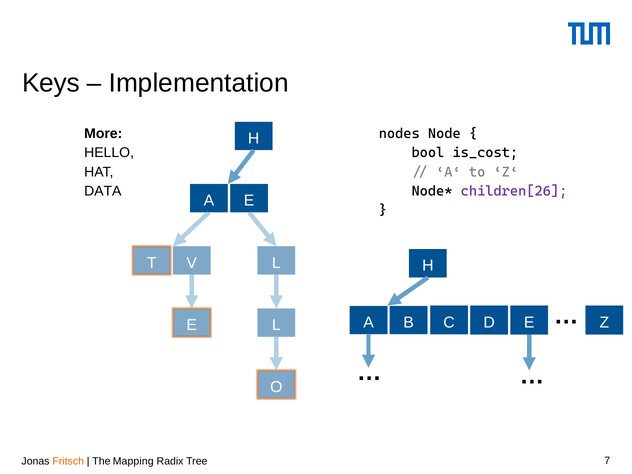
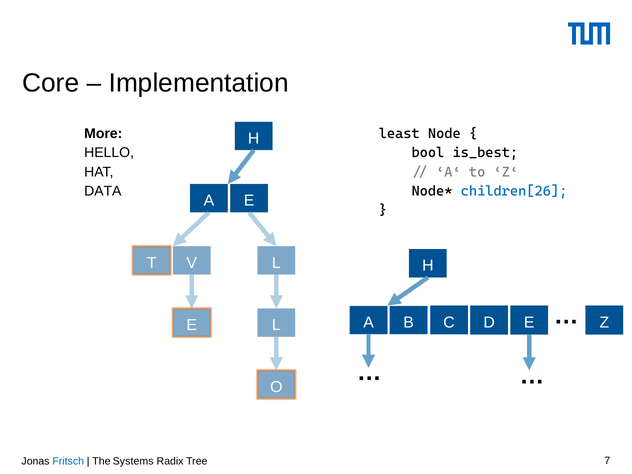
Keys: Keys -> Core
nodes: nodes -> least
is_cost: is_cost -> is_best
children[26 colour: purple -> blue
Fritsch colour: orange -> blue
Mapping: Mapping -> Systems
